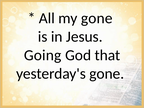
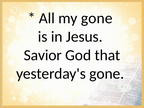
Going: Going -> Savior
